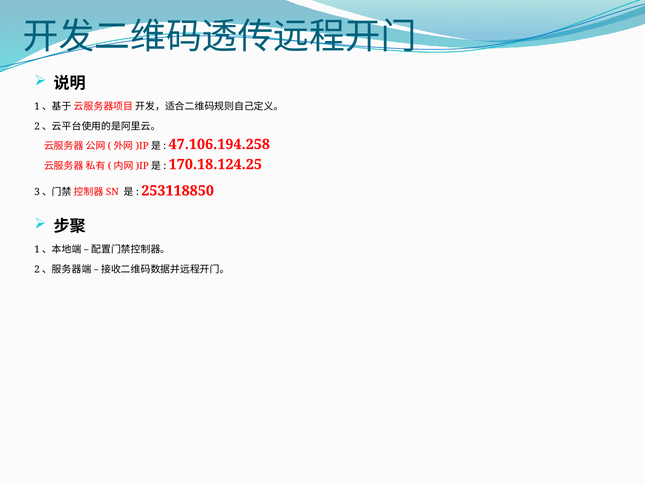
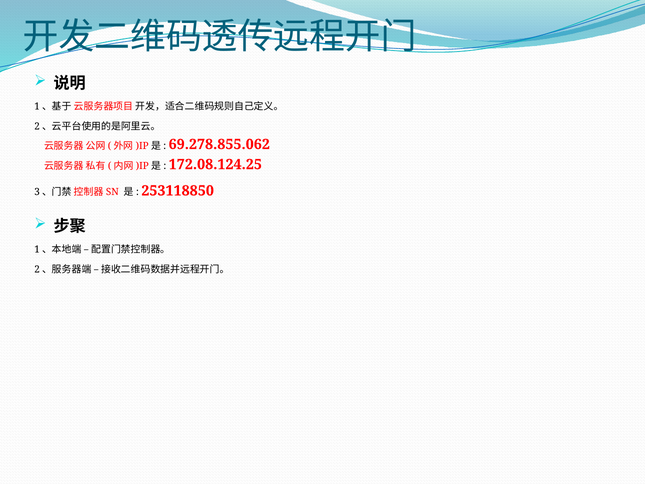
47.106.194.258: 47.106.194.258 -> 69.278.855.062
170.18.124.25: 170.18.124.25 -> 172.08.124.25
